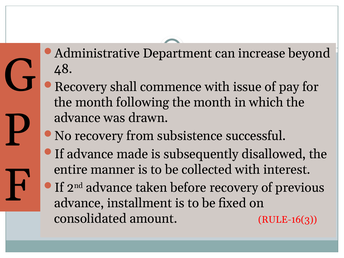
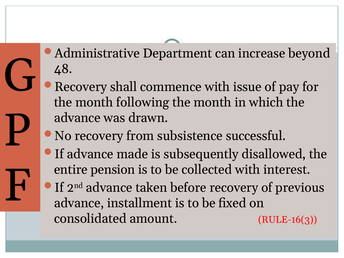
manner: manner -> pension
